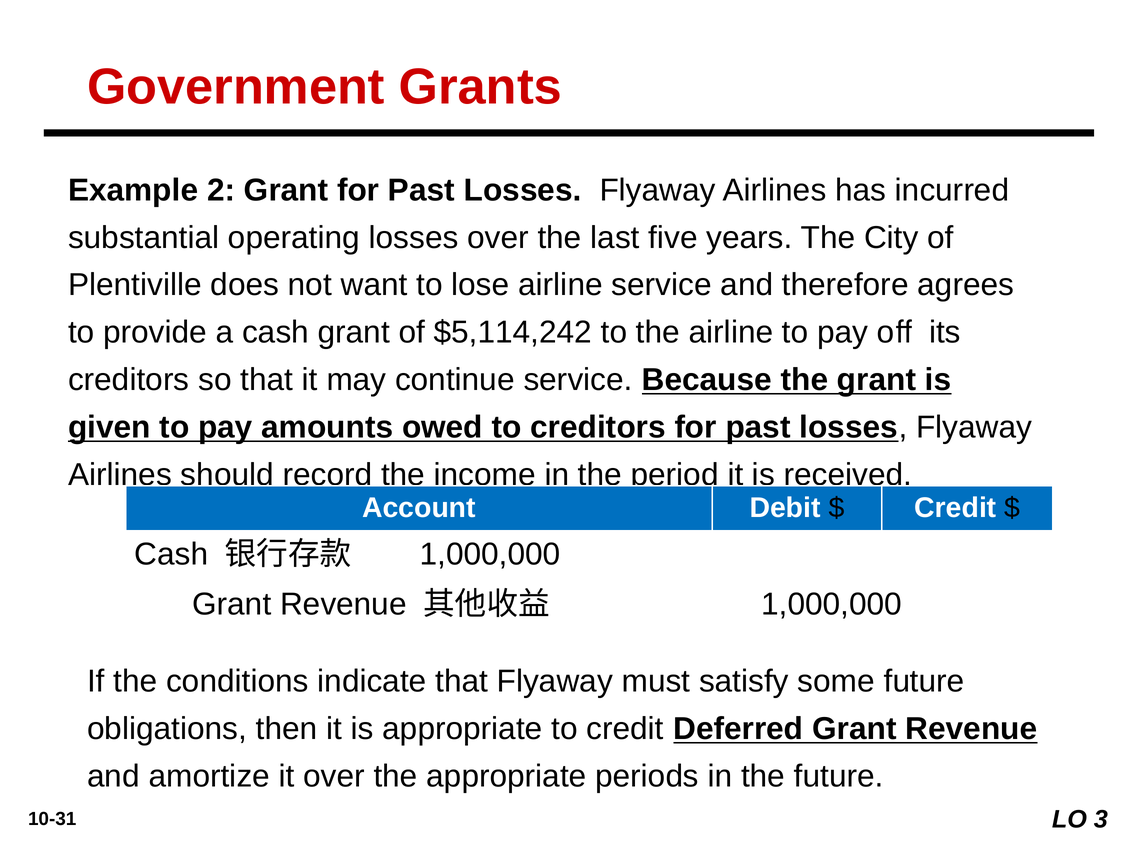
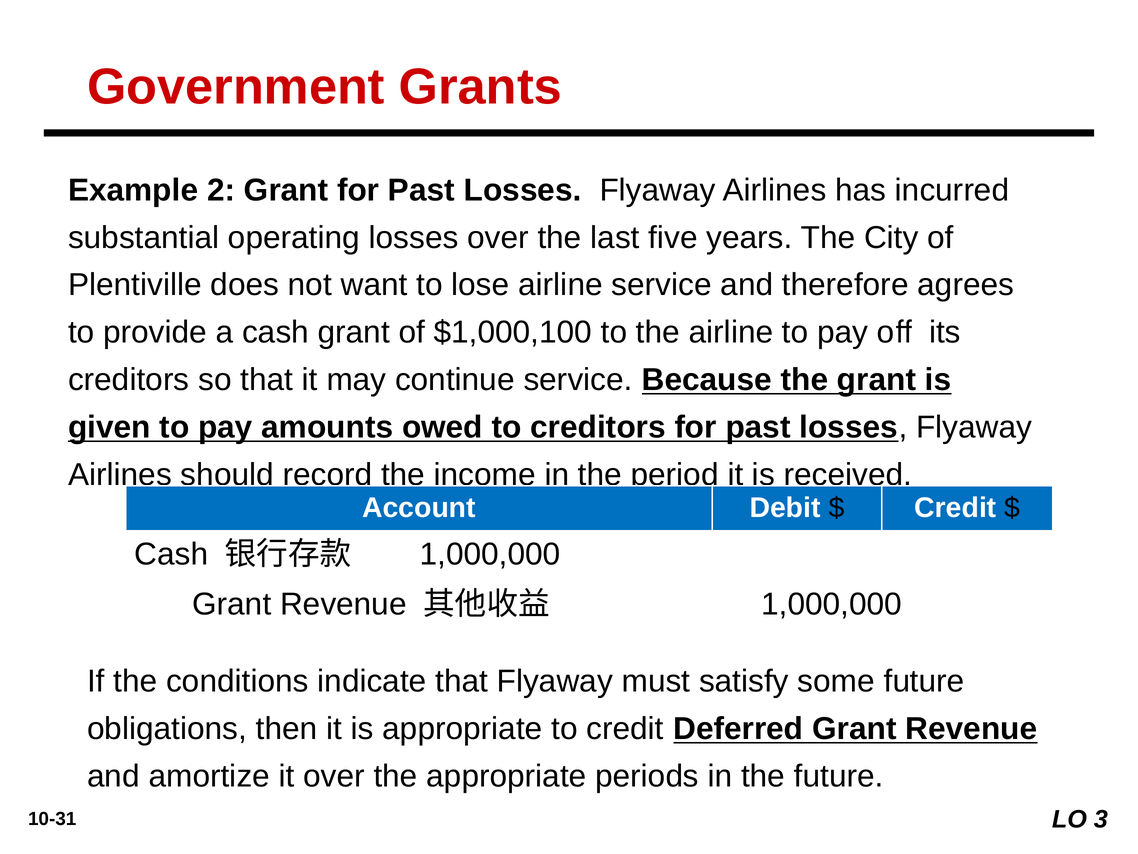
$5,114,242: $5,114,242 -> $1,000,100
